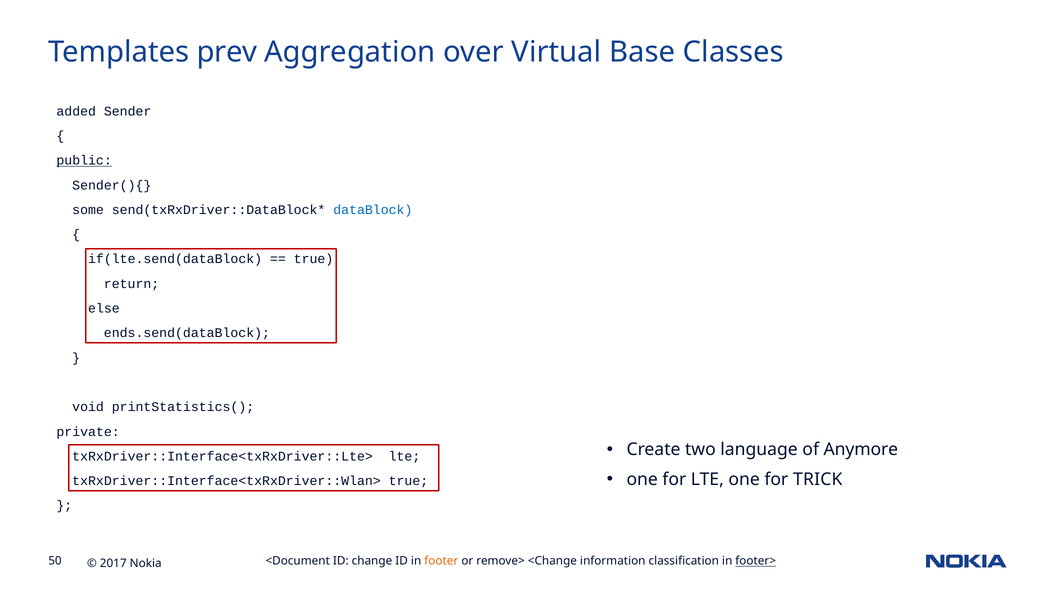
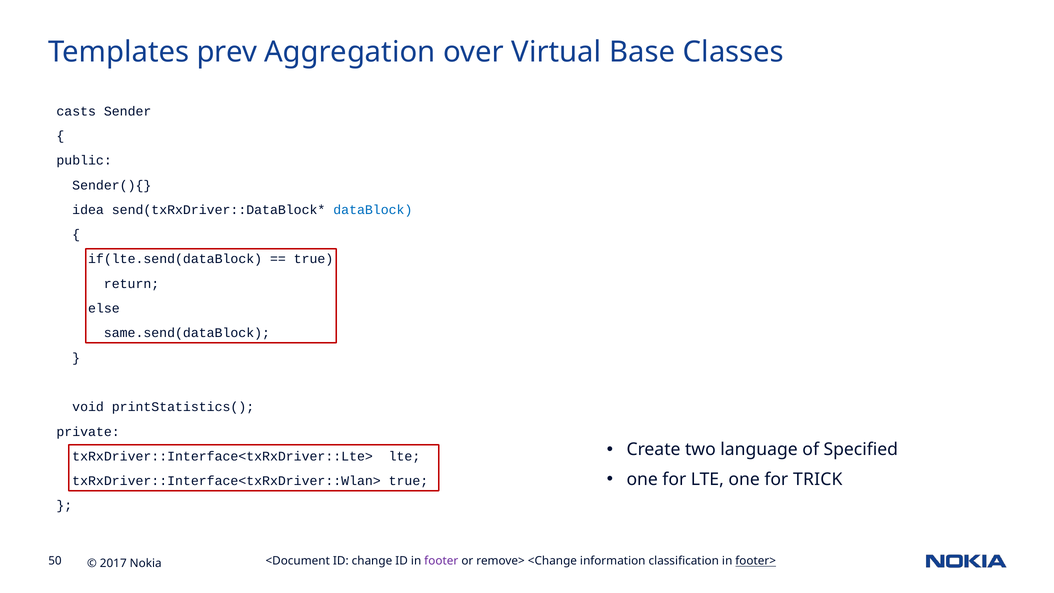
added: added -> casts
public underline: present -> none
some: some -> idea
ends.send(dataBlock: ends.send(dataBlock -> same.send(dataBlock
Anymore: Anymore -> Specified
footer colour: orange -> purple
